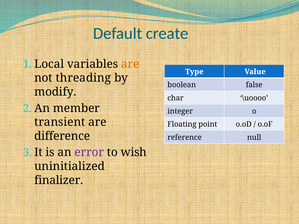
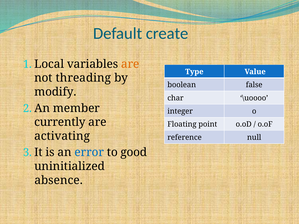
transient: transient -> currently
difference: difference -> activating
error colour: purple -> blue
wish: wish -> good
finalizer: finalizer -> absence
